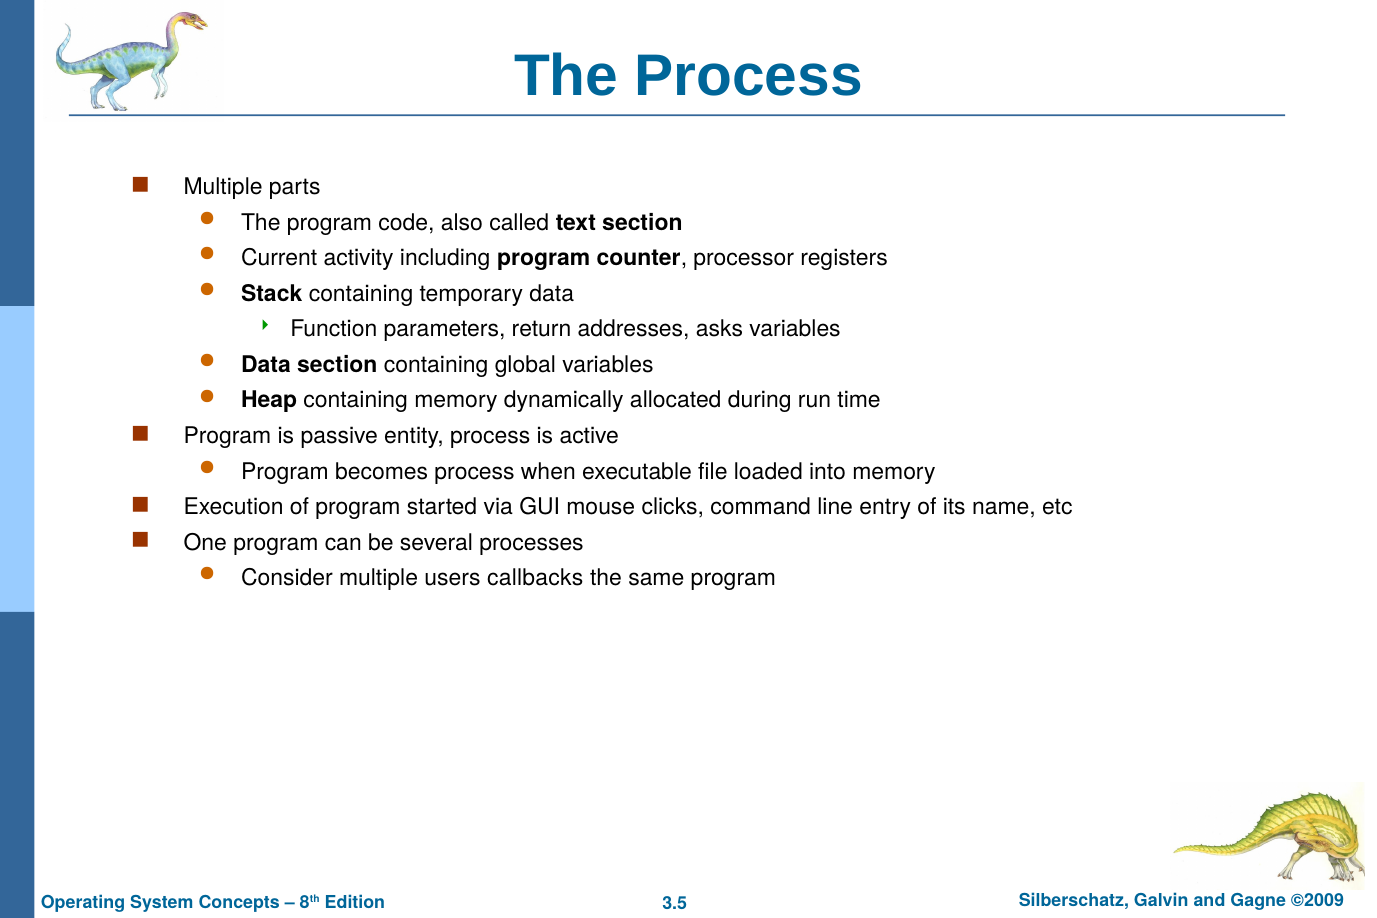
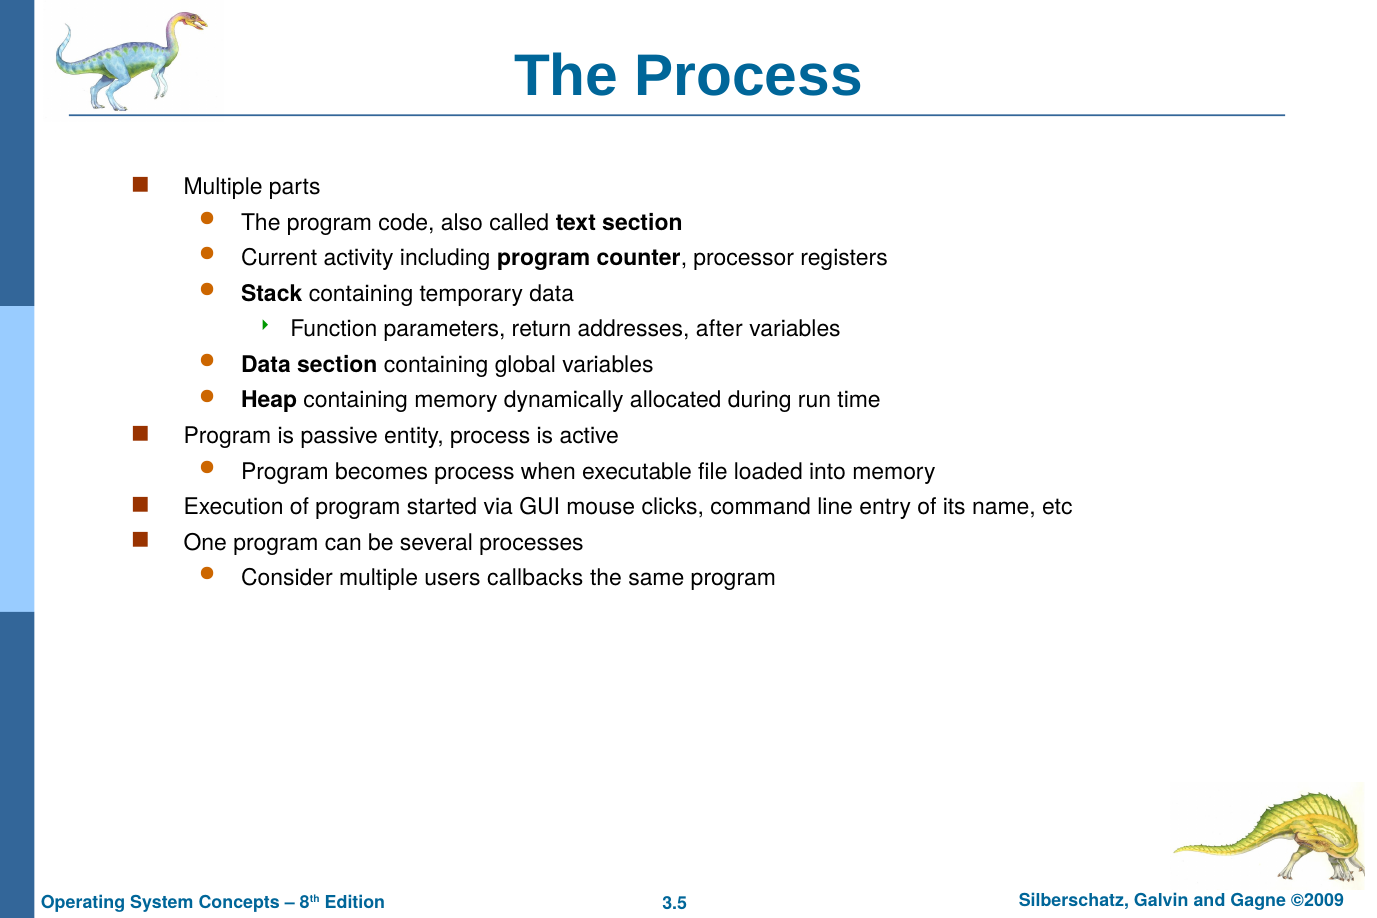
asks: asks -> after
